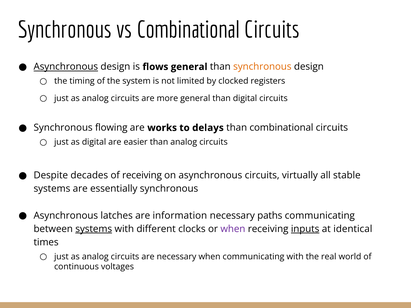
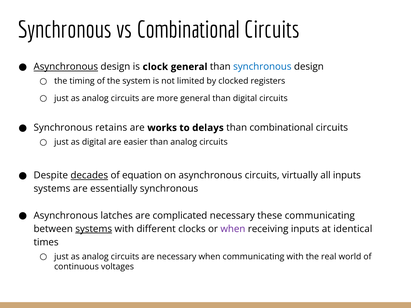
flows: flows -> clock
synchronous at (262, 67) colour: orange -> blue
flowing: flowing -> retains
decades underline: none -> present
of receiving: receiving -> equation
all stable: stable -> inputs
information: information -> complicated
paths: paths -> these
inputs at (305, 229) underline: present -> none
